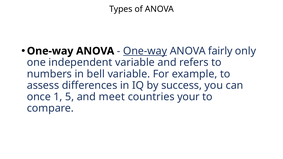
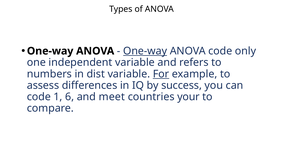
ANOVA fairly: fairly -> code
bell: bell -> dist
For underline: none -> present
once at (39, 97): once -> code
5: 5 -> 6
